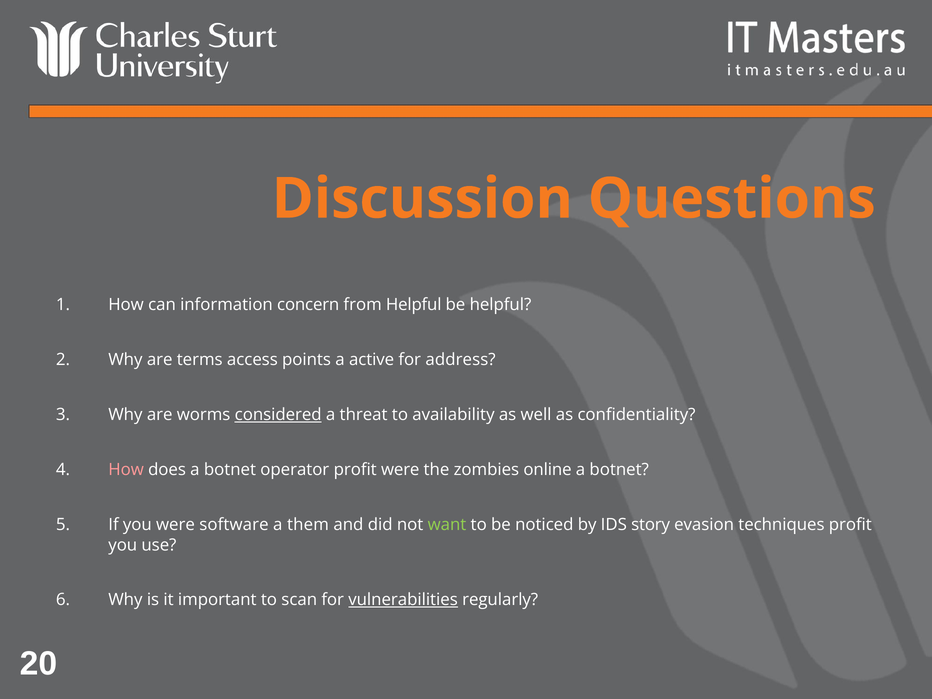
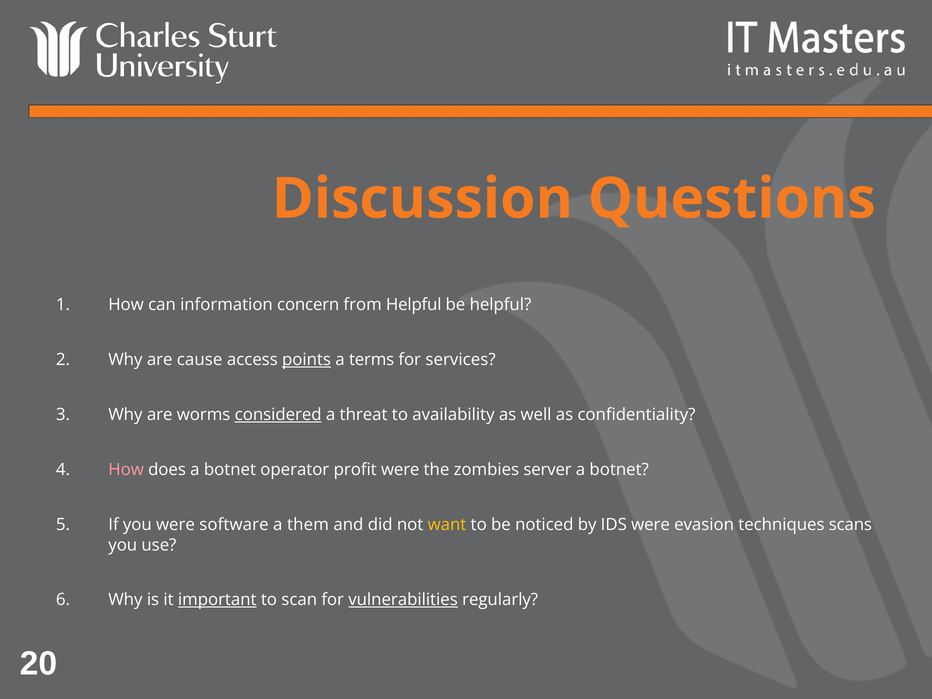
terms: terms -> cause
points underline: none -> present
active: active -> terms
address: address -> services
online: online -> server
want colour: light green -> yellow
IDS story: story -> were
techniques profit: profit -> scans
important underline: none -> present
